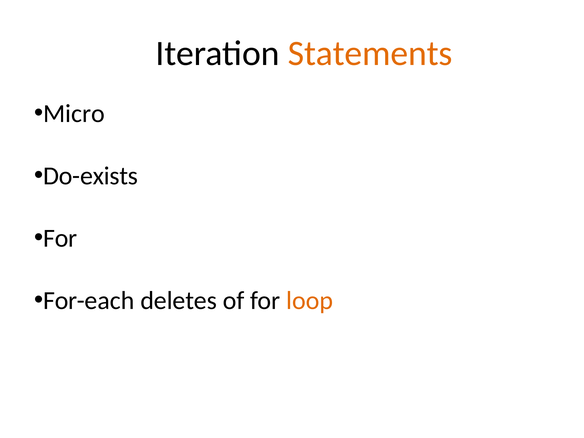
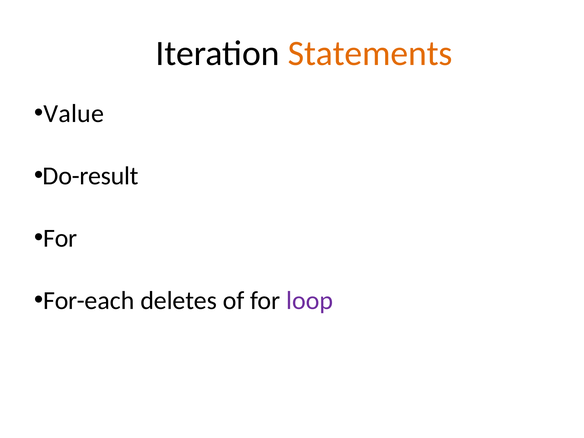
Micro: Micro -> Value
Do-exists: Do-exists -> Do-result
loop colour: orange -> purple
